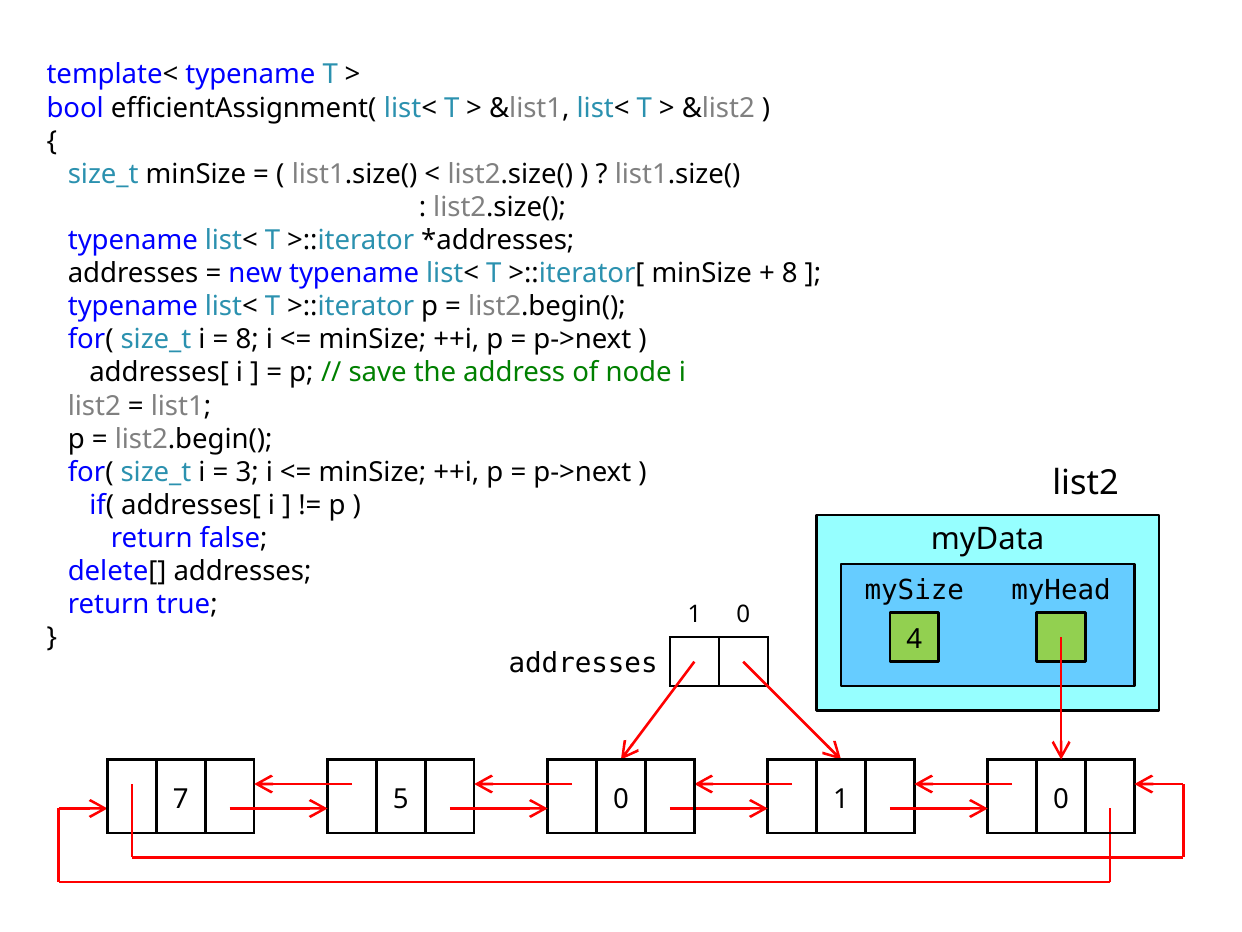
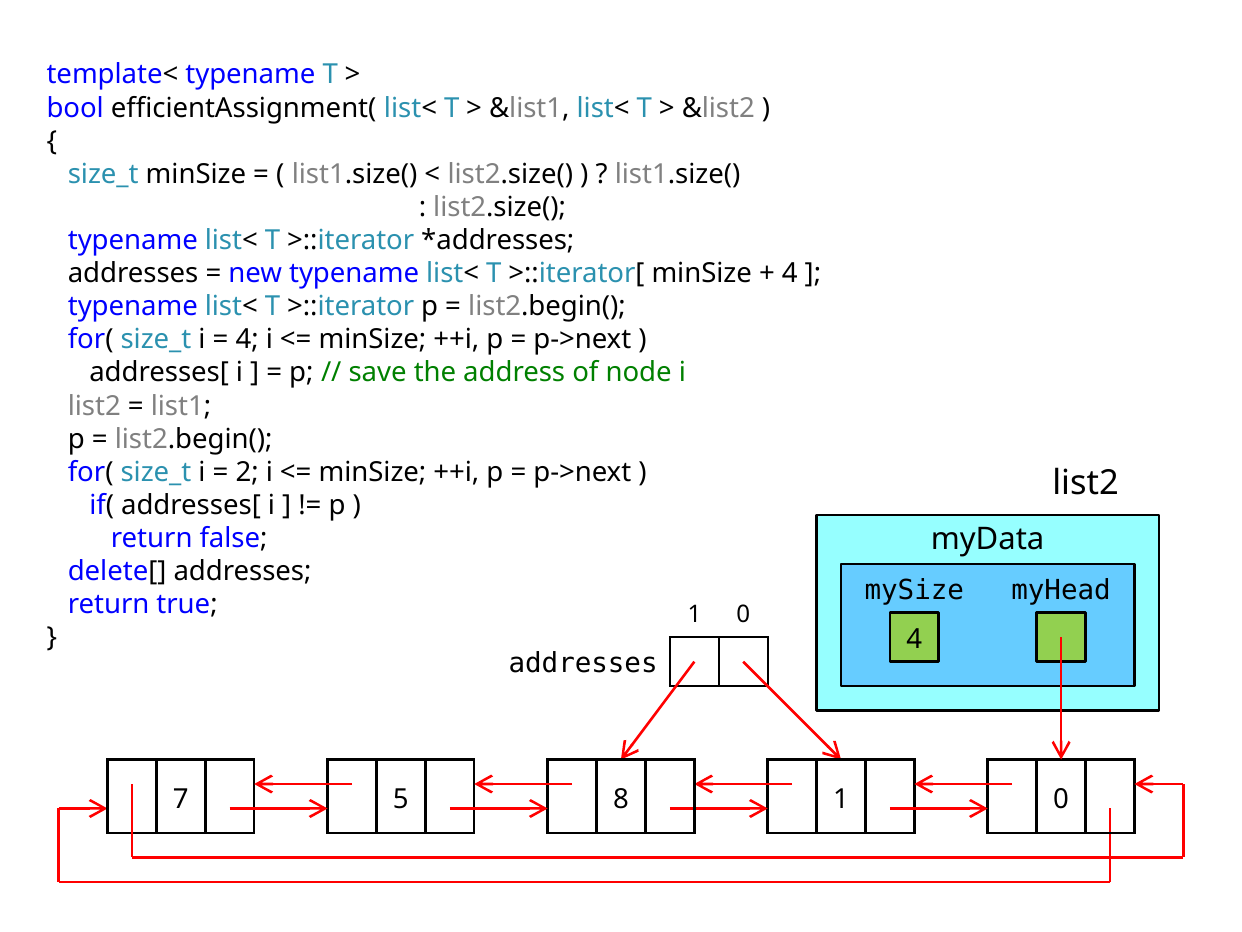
8 at (790, 273): 8 -> 4
8 at (247, 340): 8 -> 4
3: 3 -> 2
7 0: 0 -> 8
